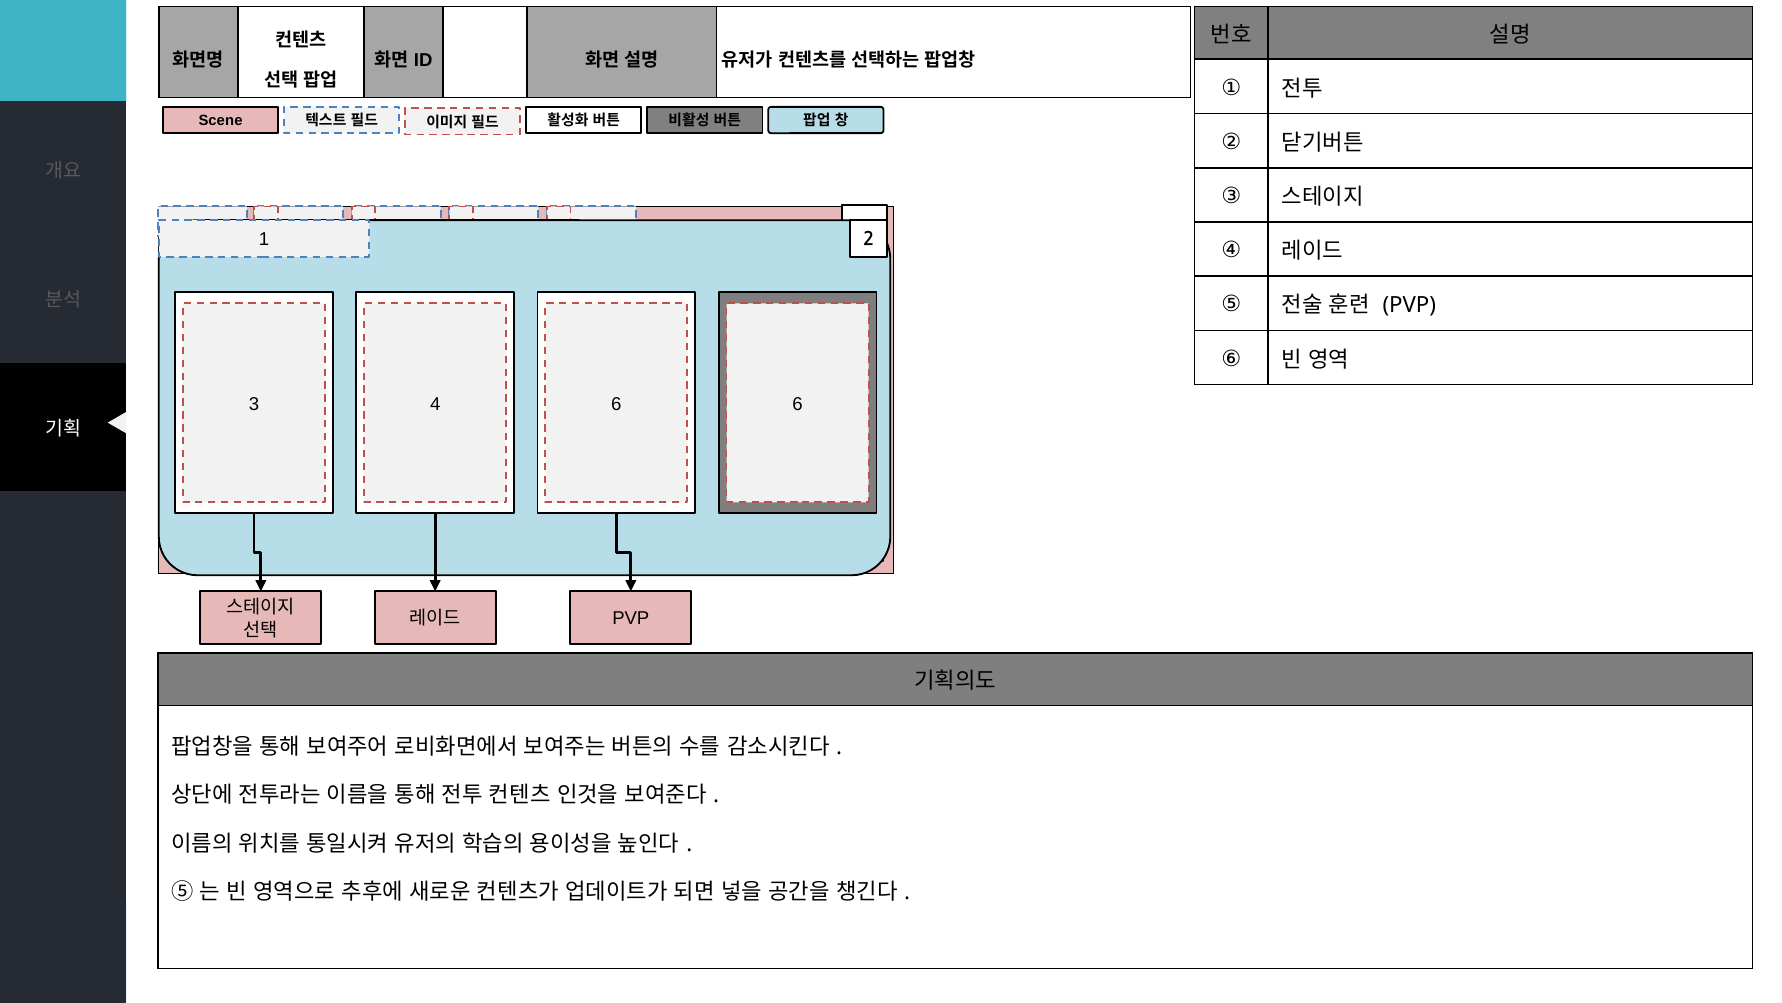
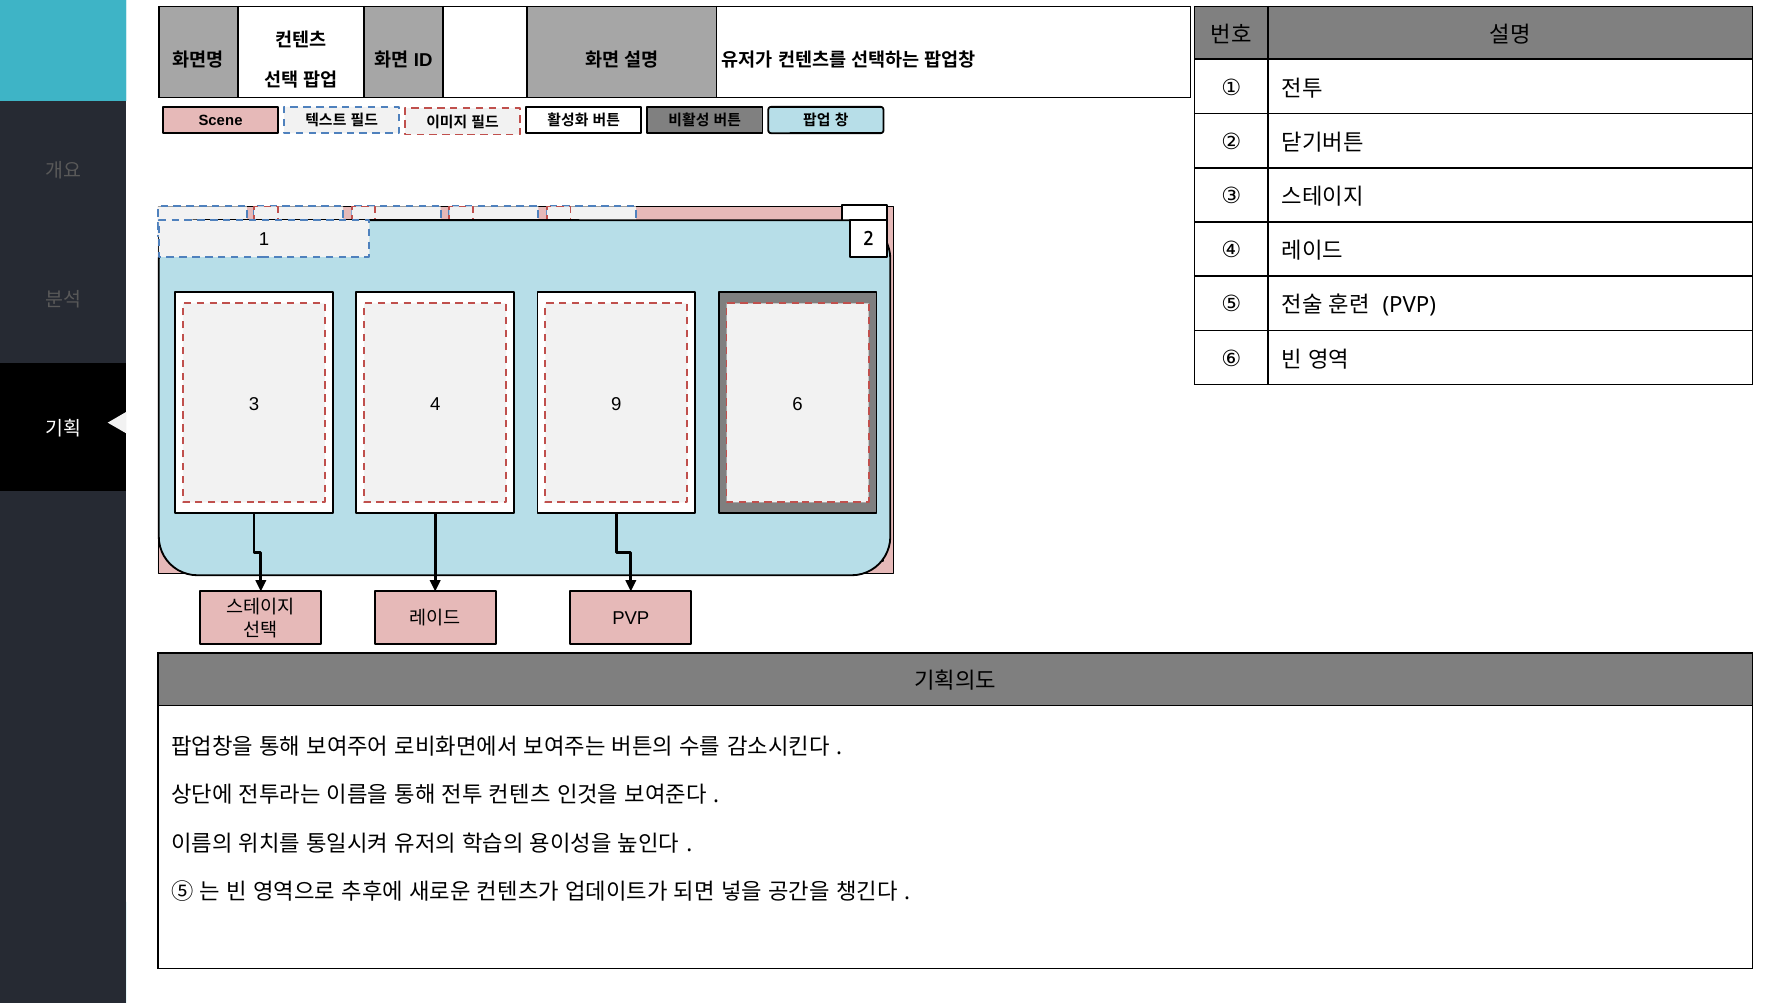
4 6: 6 -> 9
